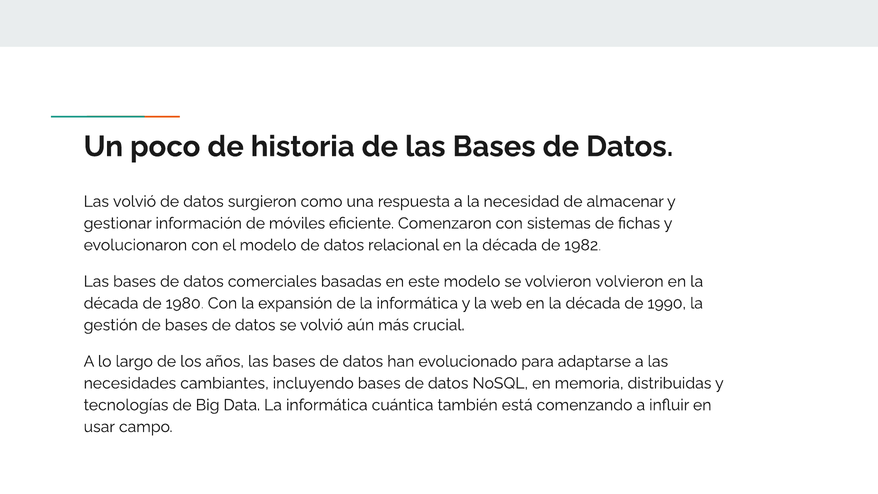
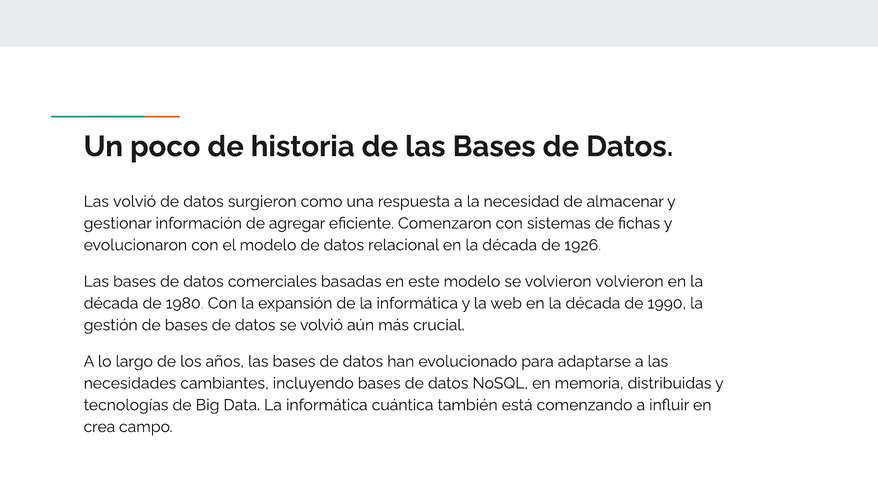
móviles: móviles -> agregar
1982: 1982 -> 1926
usar: usar -> crea
